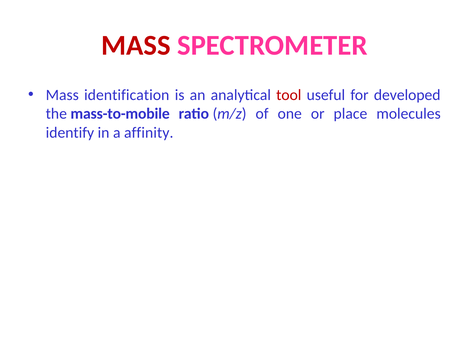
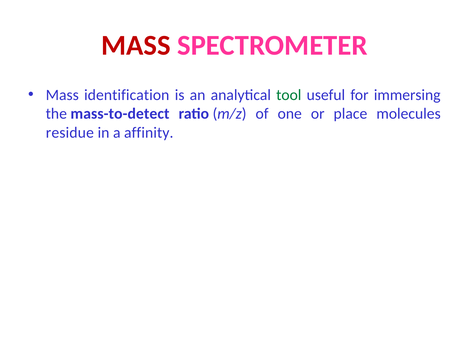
tool colour: red -> green
developed: developed -> immersing
mass-to-mobile: mass-to-mobile -> mass-to-detect
identify: identify -> residue
